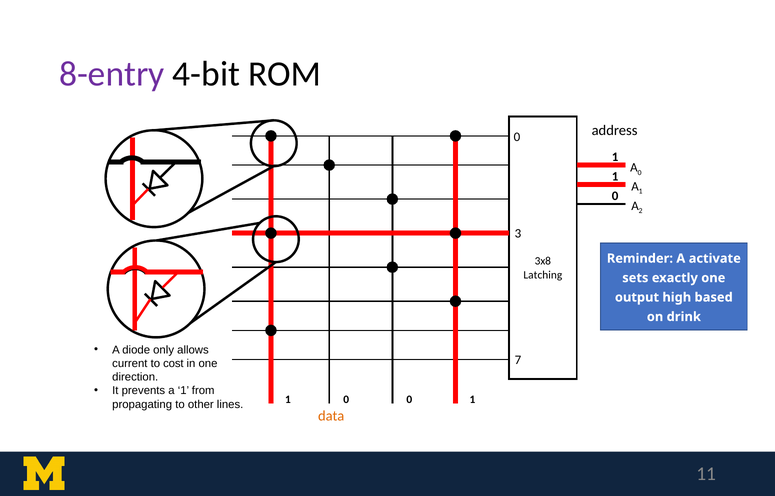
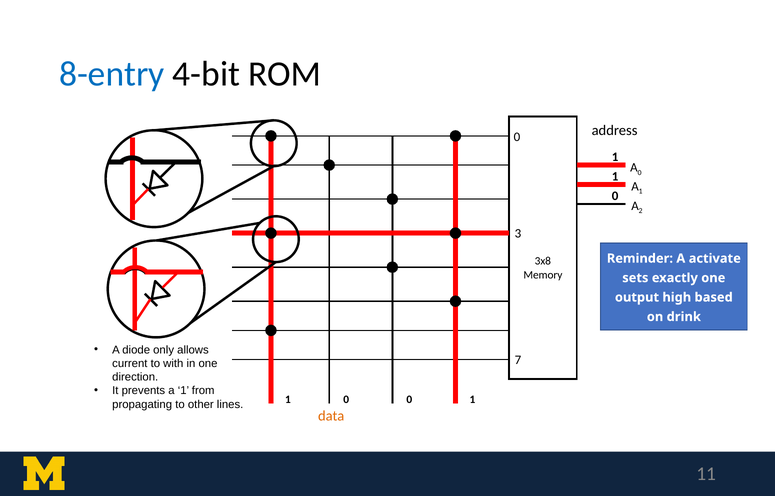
8-entry colour: purple -> blue
Latching: Latching -> Memory
cost: cost -> with
